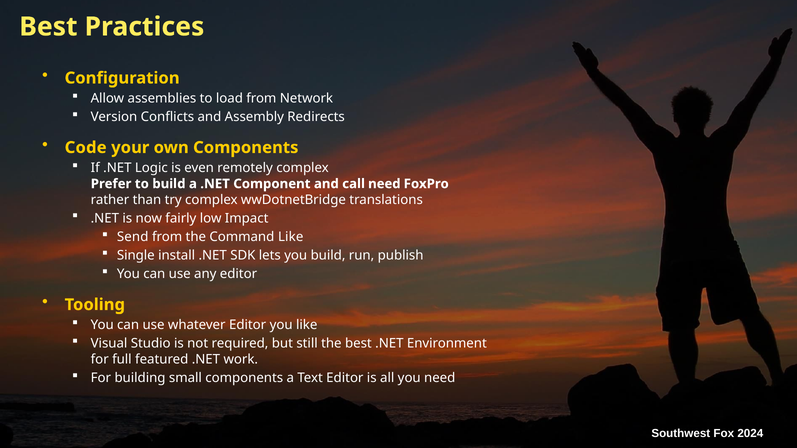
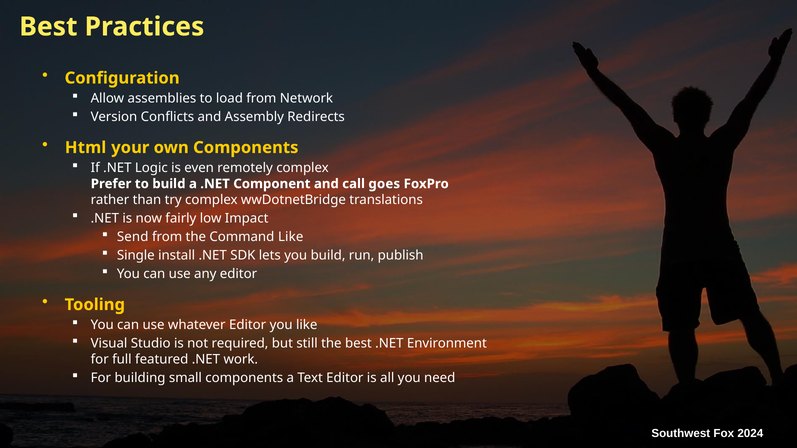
Code: Code -> Html
call need: need -> goes
